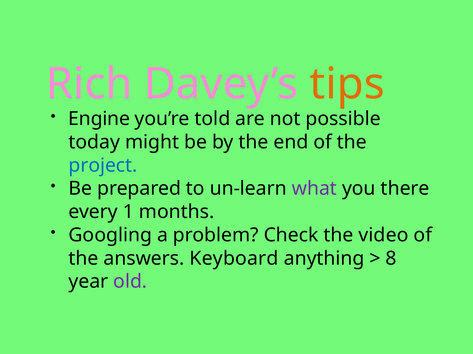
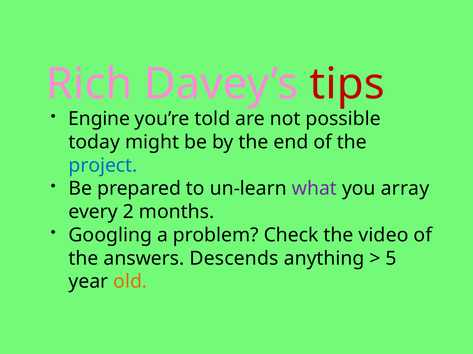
tips colour: orange -> red
there: there -> array
1: 1 -> 2
Keyboard: Keyboard -> Descends
8: 8 -> 5
old colour: purple -> orange
